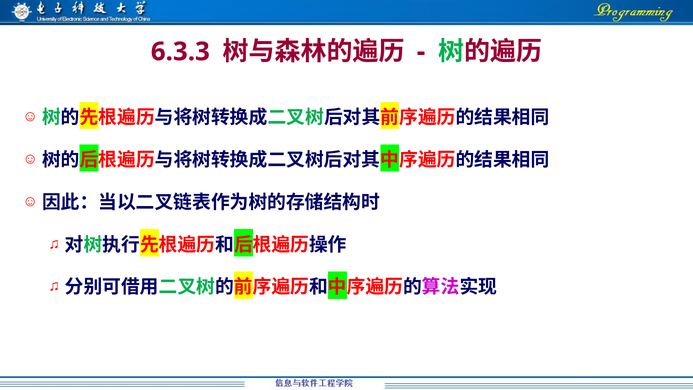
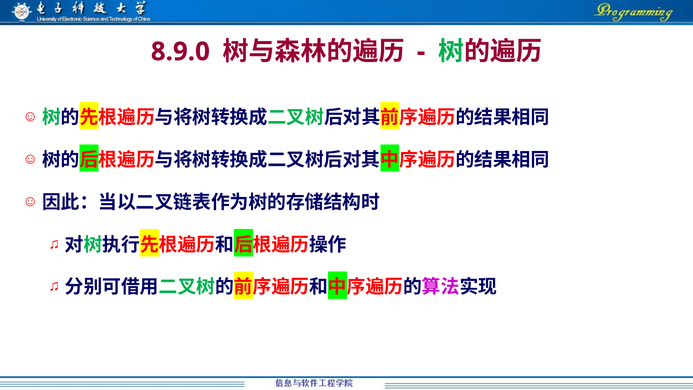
6.3.3: 6.3.3 -> 8.9.0
